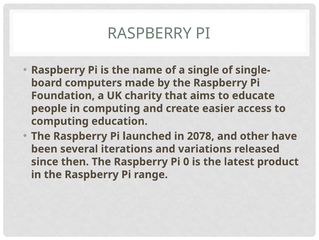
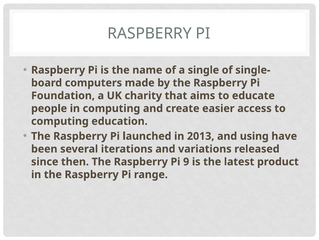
2078: 2078 -> 2013
other: other -> using
0: 0 -> 9
